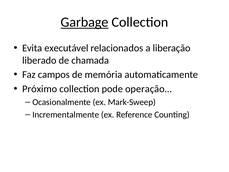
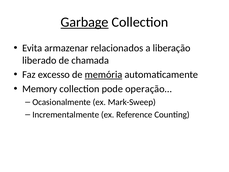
executável: executável -> armazenar
campos: campos -> excesso
memória underline: none -> present
Próximo: Próximo -> Memory
